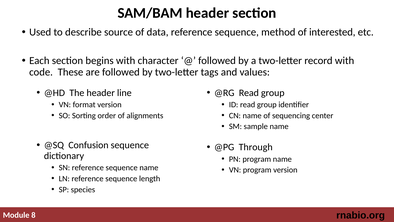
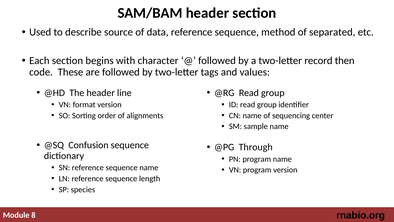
interested: interested -> separated
record with: with -> then
